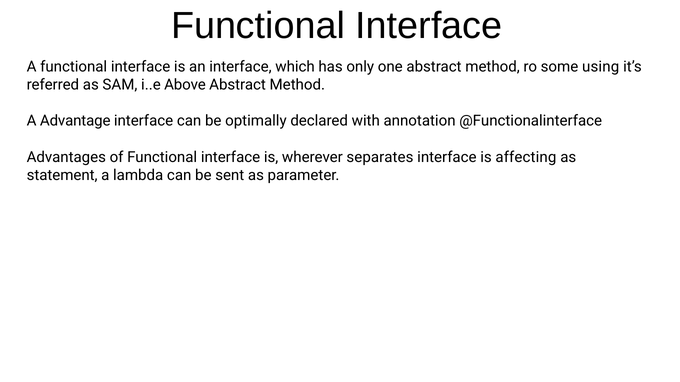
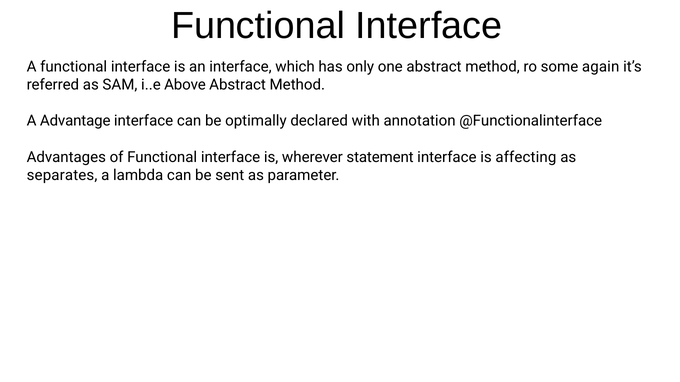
using: using -> again
separates: separates -> statement
statement: statement -> separates
